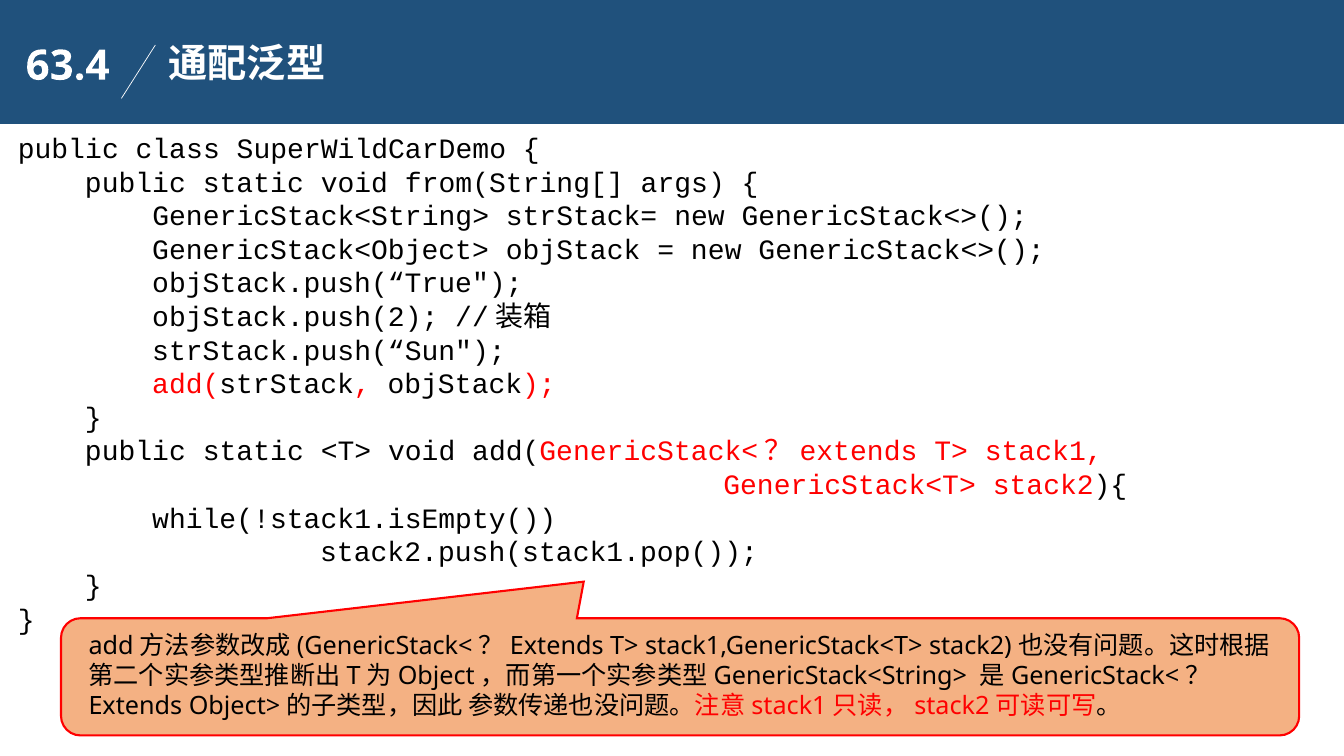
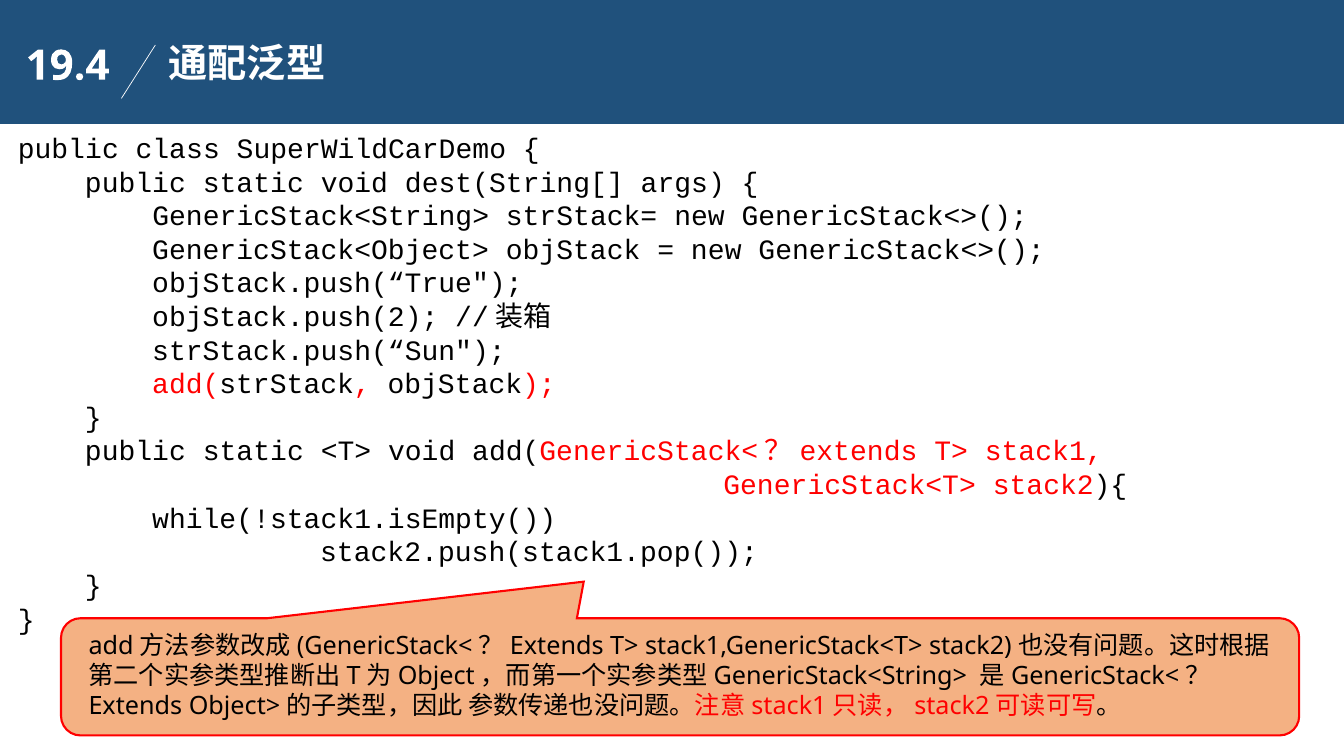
63.4: 63.4 -> 19.4
from(String[: from(String[ -> dest(String[
